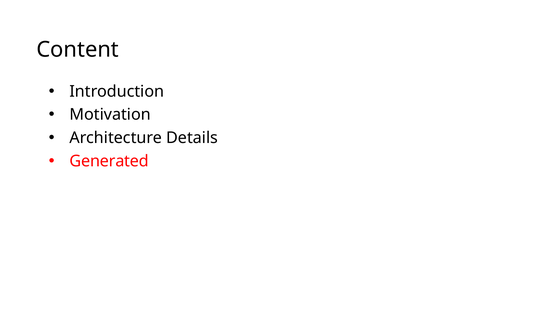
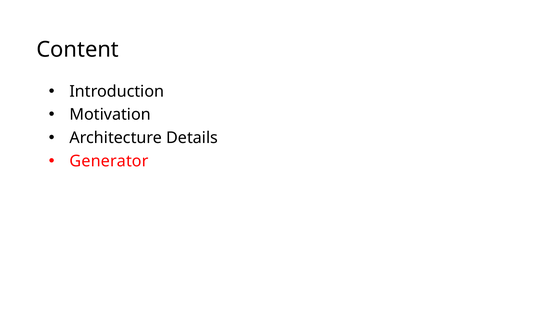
Generated: Generated -> Generator
